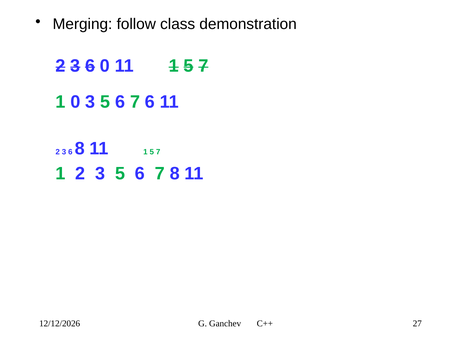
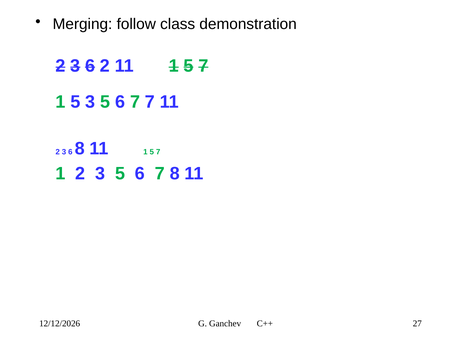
6 0: 0 -> 2
0 at (75, 102): 0 -> 5
7 6: 6 -> 7
